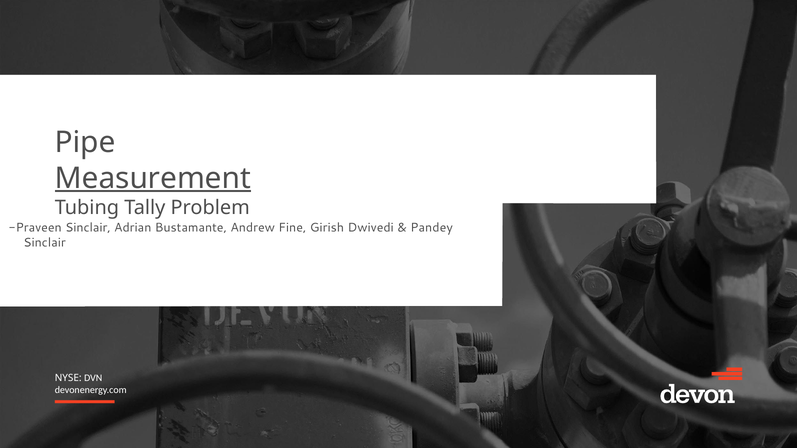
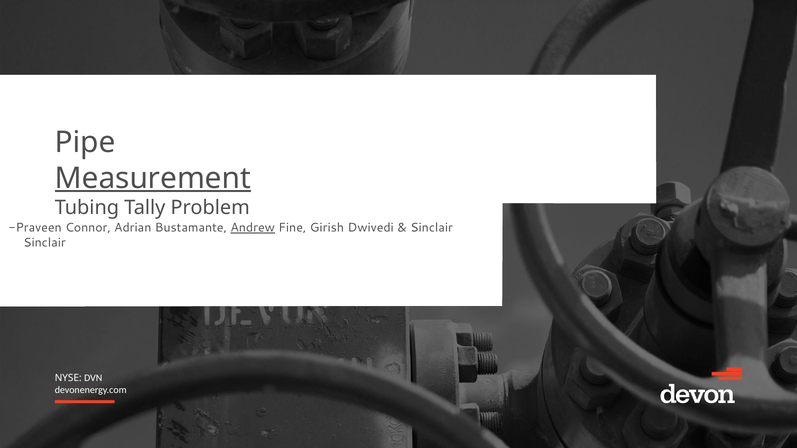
Praveen Sinclair: Sinclair -> Connor
Andrew underline: none -> present
Pandey at (432, 228): Pandey -> Sinclair
